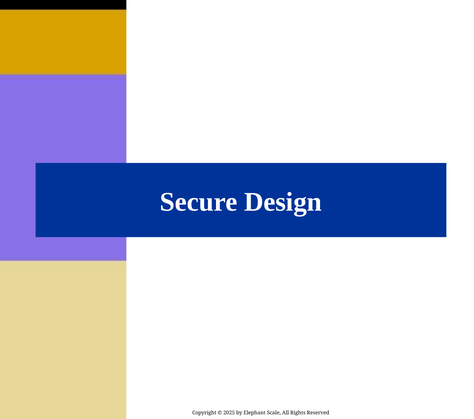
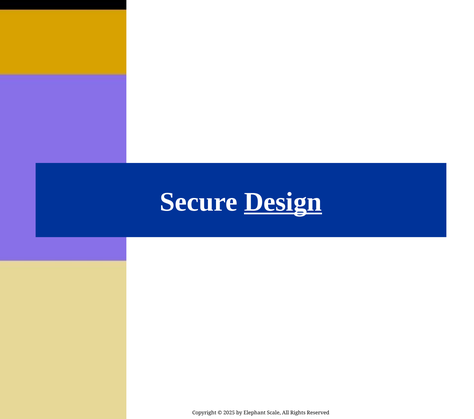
Design underline: none -> present
